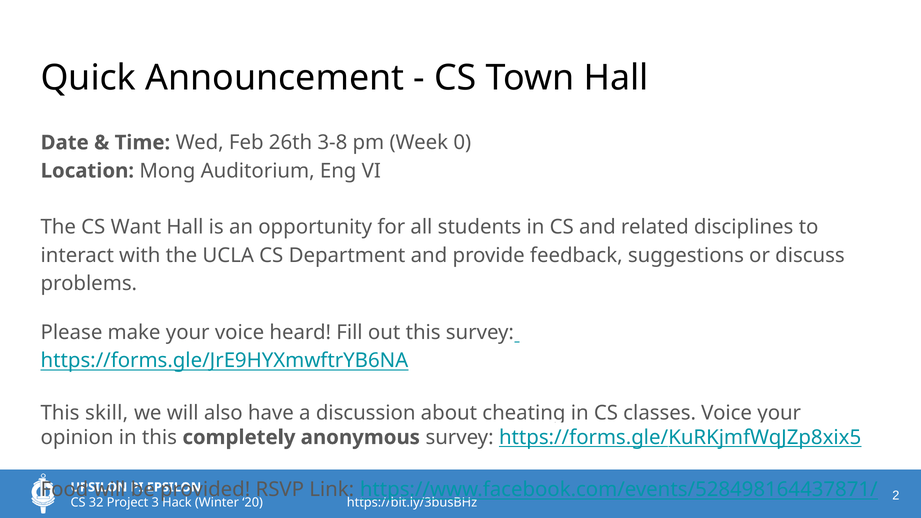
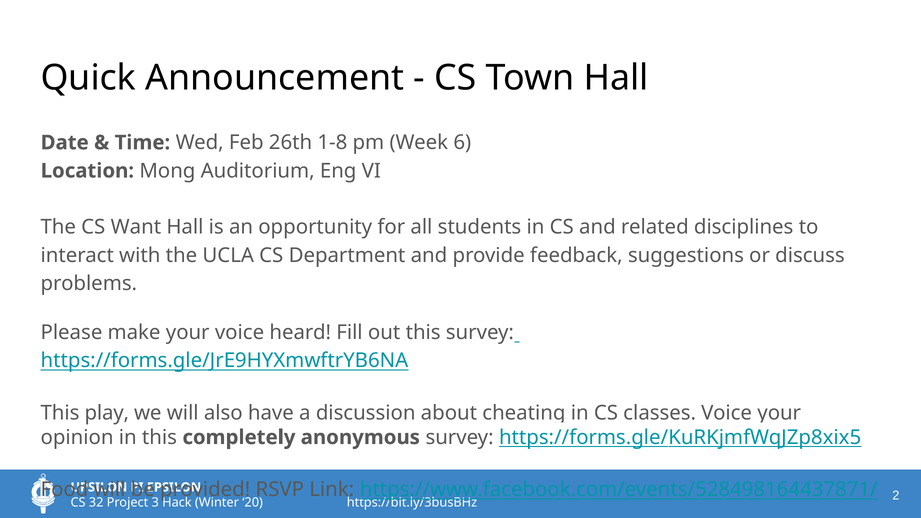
3-8: 3-8 -> 1-8
0: 0 -> 6
skill: skill -> play
